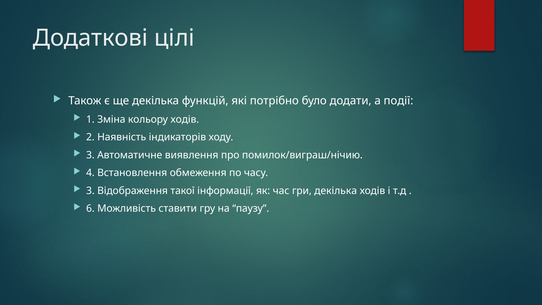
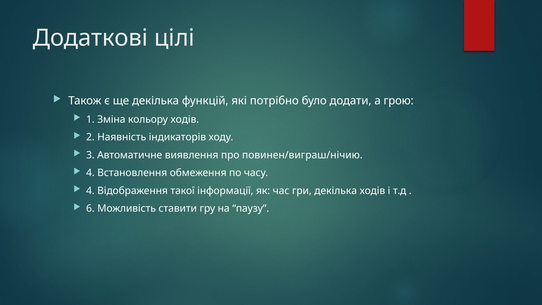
події: події -> грою
помилок/виграш/нічию: помилок/виграш/нічию -> повинен/виграш/нічию
3 at (90, 191): 3 -> 4
